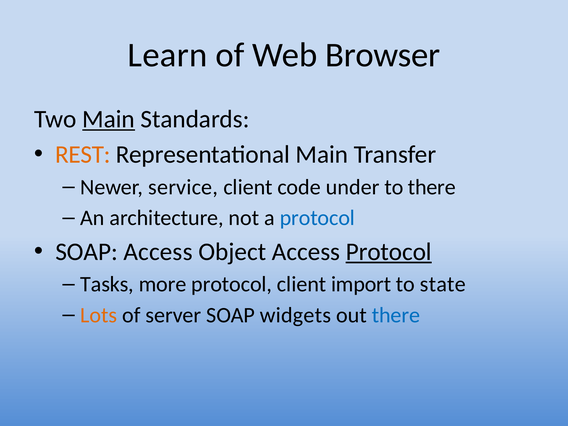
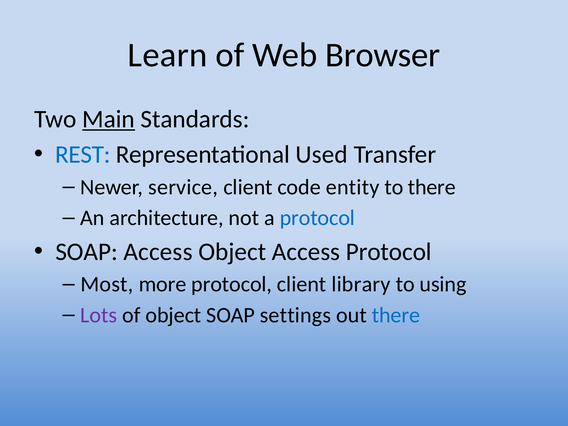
REST colour: orange -> blue
Representational Main: Main -> Used
under: under -> entity
Protocol at (389, 252) underline: present -> none
Tasks: Tasks -> Most
import: import -> library
state: state -> using
Lots colour: orange -> purple
of server: server -> object
widgets: widgets -> settings
